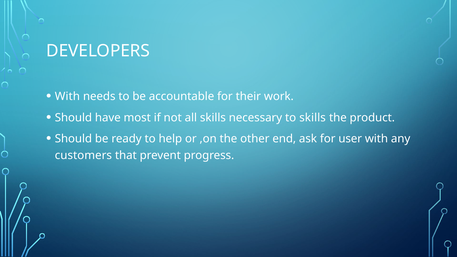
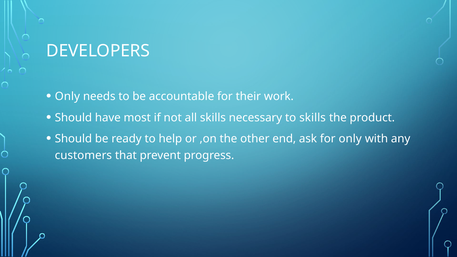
With at (67, 96): With -> Only
for user: user -> only
